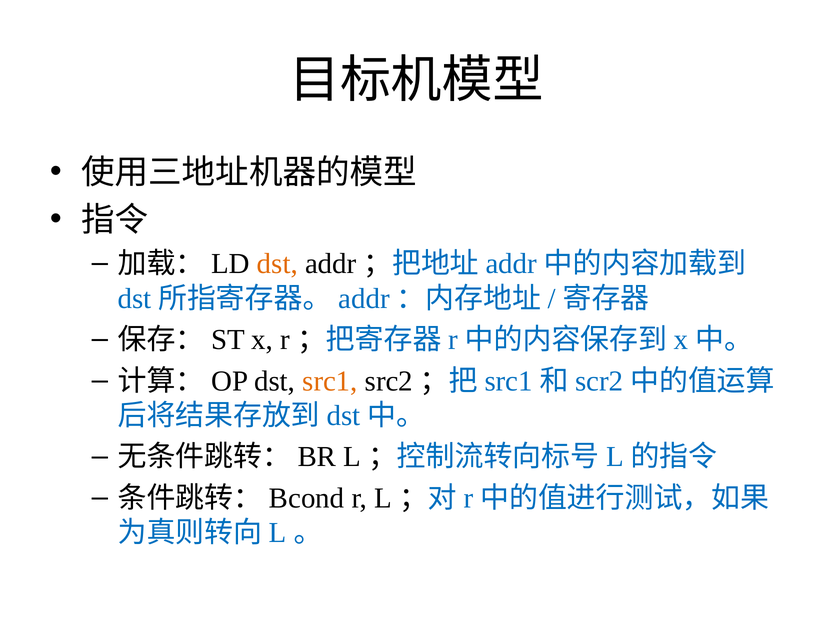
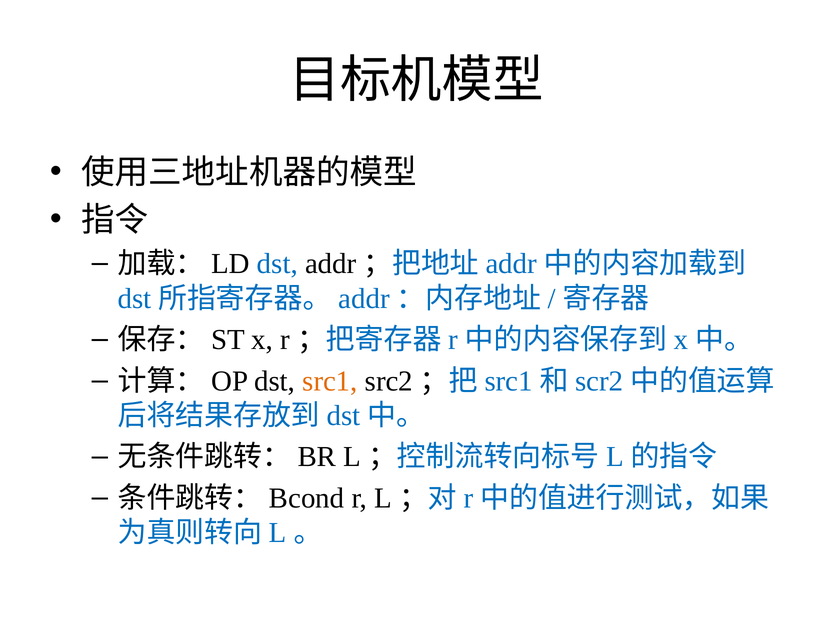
dst at (277, 264) colour: orange -> blue
